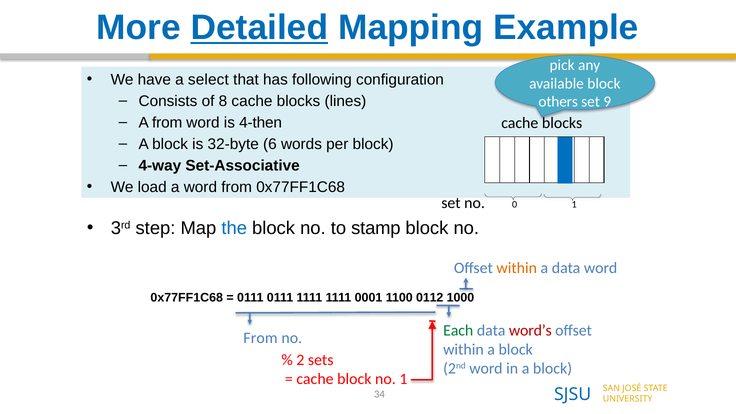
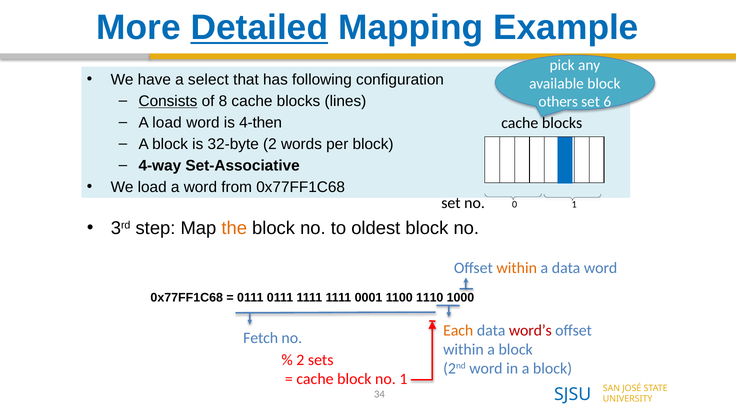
Consists underline: none -> present
9: 9 -> 6
A from: from -> load
32-byte 6: 6 -> 2
the colour: blue -> orange
stamp: stamp -> oldest
0112: 0112 -> 1110
Each colour: green -> orange
From at (260, 338): From -> Fetch
